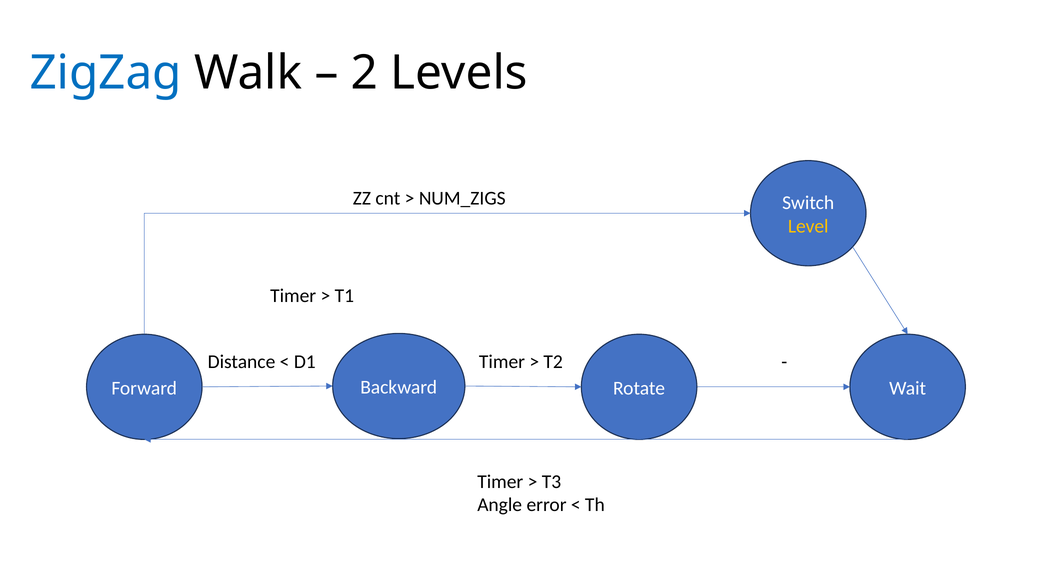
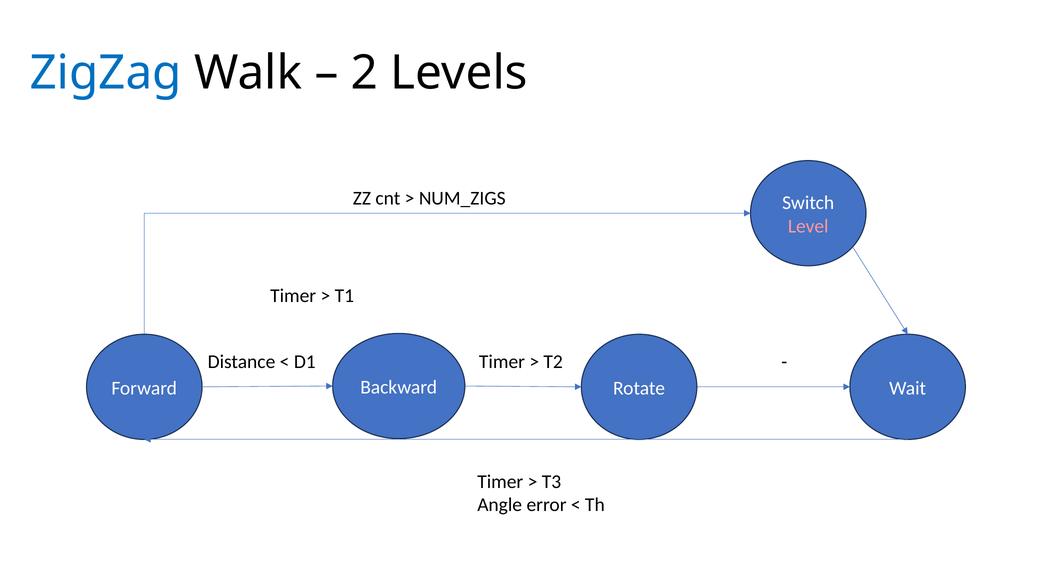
Level colour: yellow -> pink
